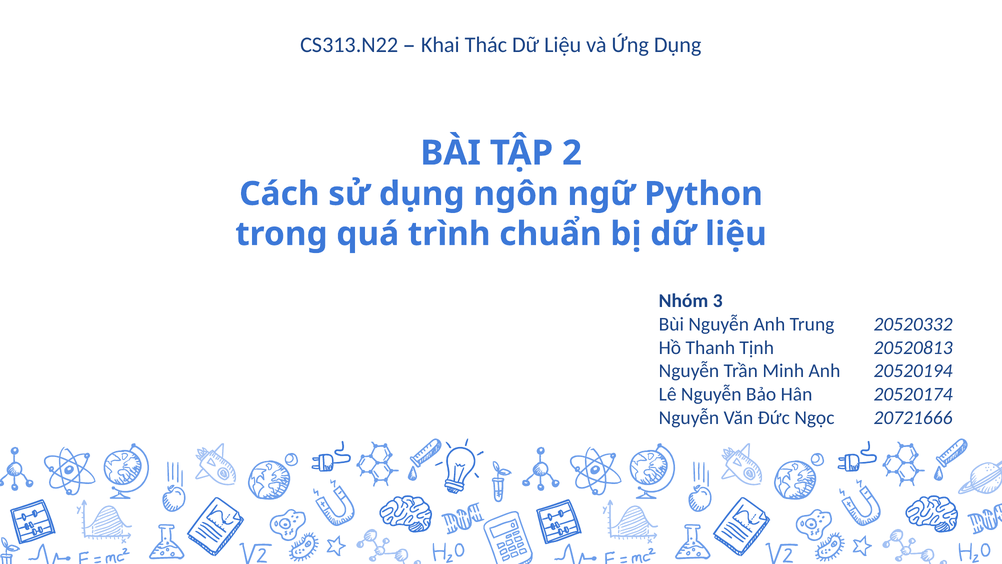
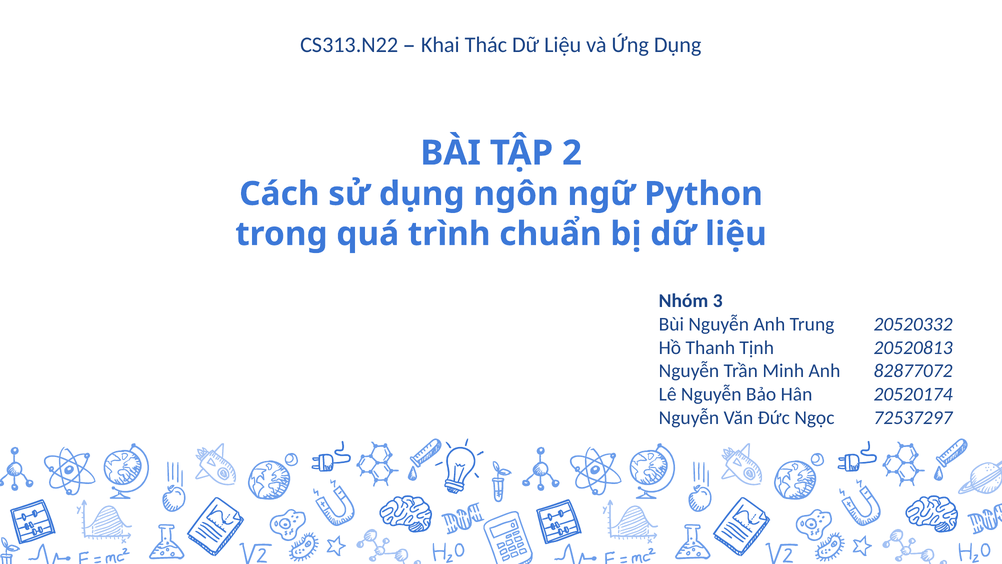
20520194: 20520194 -> 82877072
20721666: 20721666 -> 72537297
